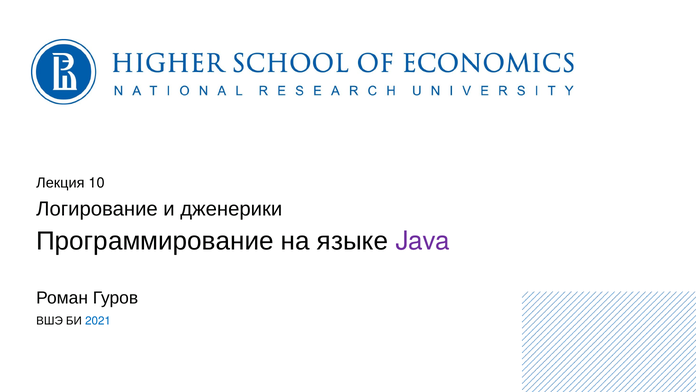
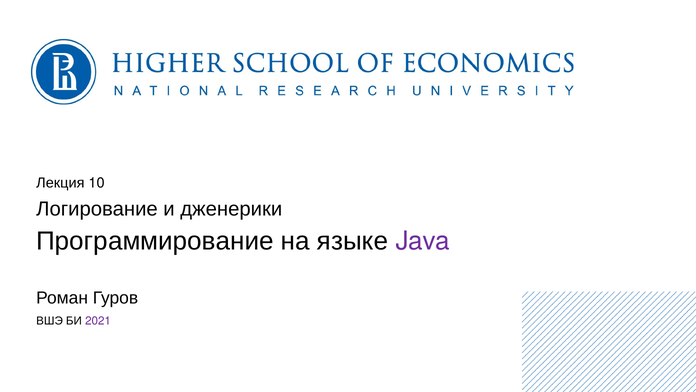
2021 colour: blue -> purple
